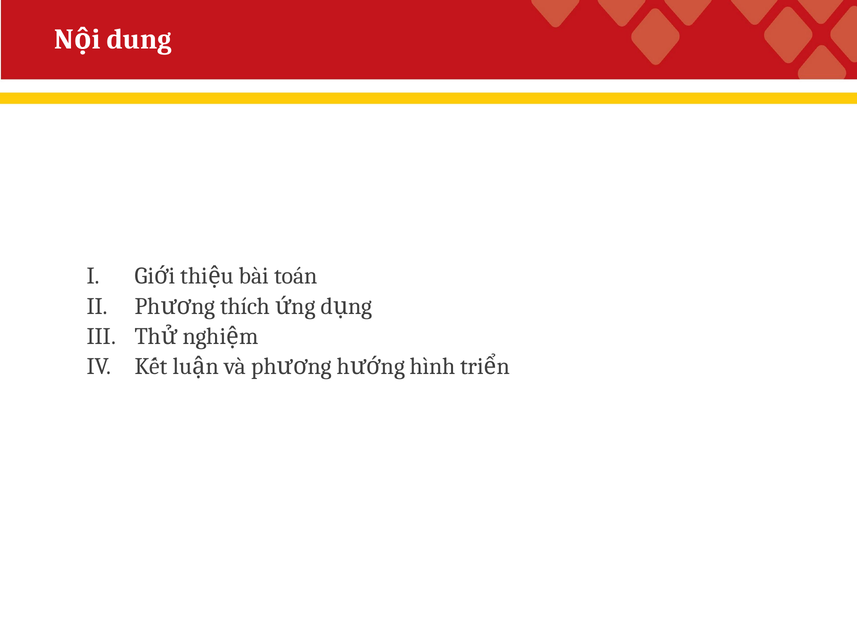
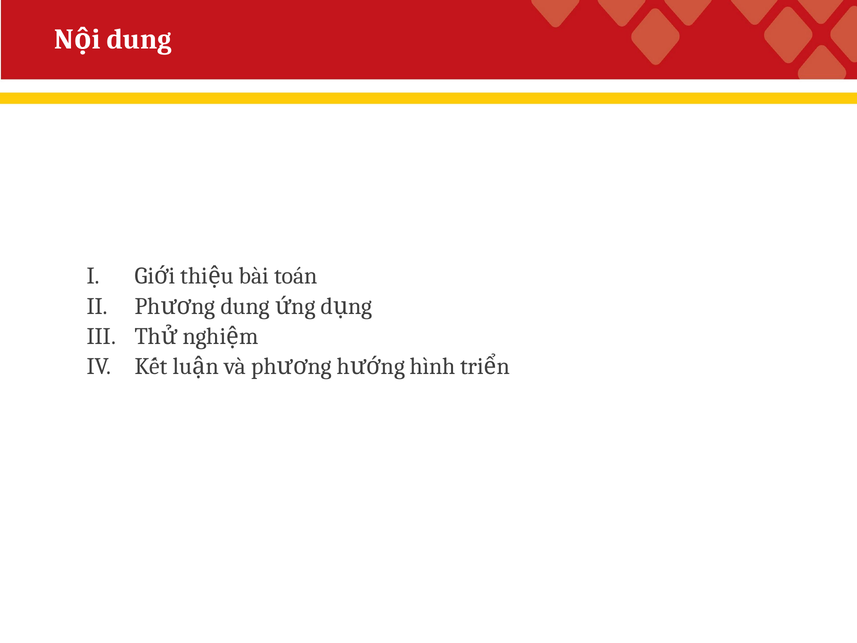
thích at (245, 306): thích -> dung
